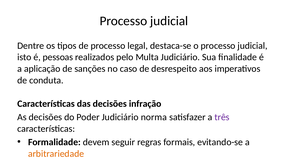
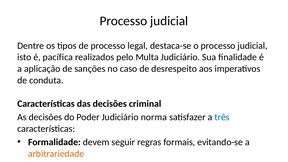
é pessoas: pessoas -> pacífica
infração: infração -> criminal
três at (222, 117) colour: purple -> blue
